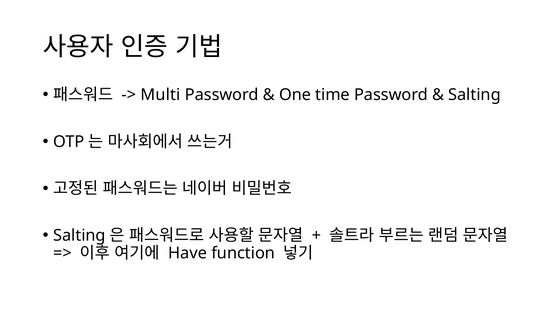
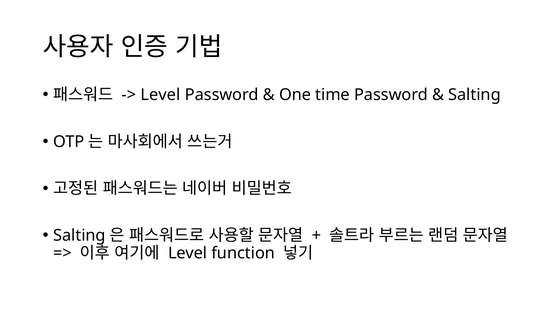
Multi at (160, 95): Multi -> Level
Have at (188, 253): Have -> Level
